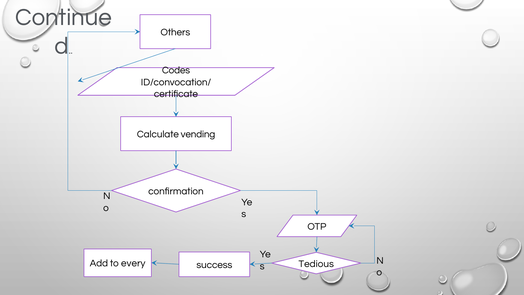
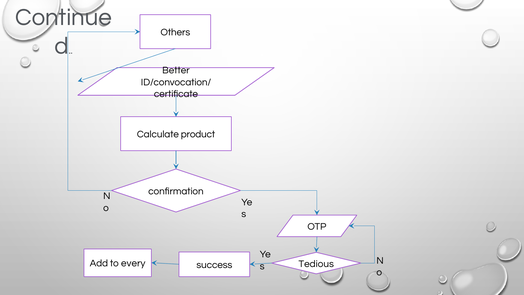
Codes: Codes -> Better
vending: vending -> product
